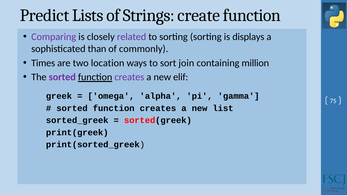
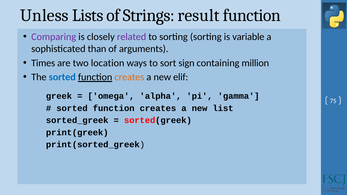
Predict: Predict -> Unless
create: create -> result
displays: displays -> variable
commonly: commonly -> arguments
join: join -> sign
sorted at (62, 77) colour: purple -> blue
creates at (129, 77) colour: purple -> orange
